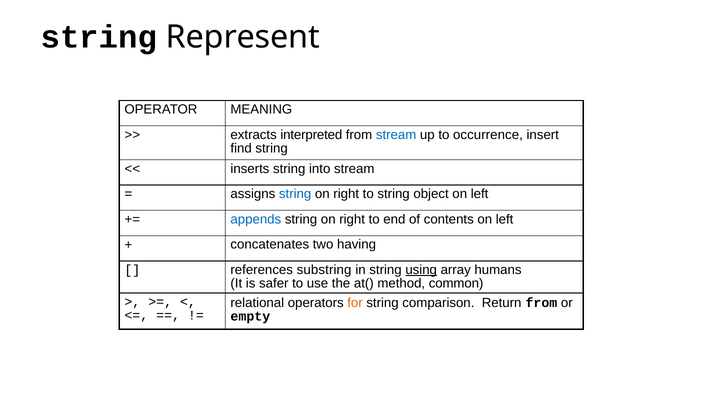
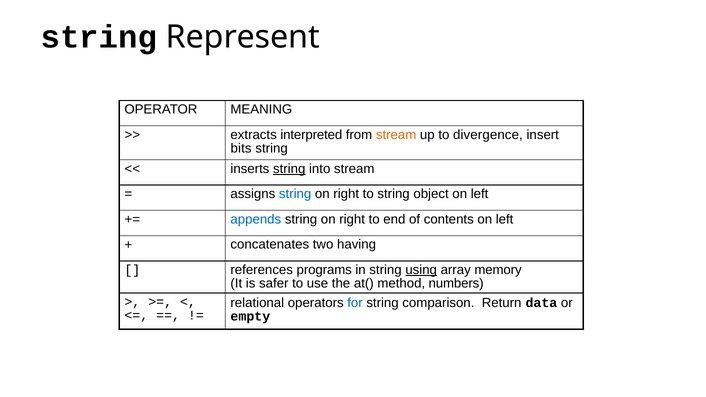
stream at (396, 135) colour: blue -> orange
occurrence: occurrence -> divergence
find: find -> bits
string at (289, 169) underline: none -> present
substring: substring -> programs
humans: humans -> memory
common: common -> numbers
for colour: orange -> blue
Return from: from -> data
